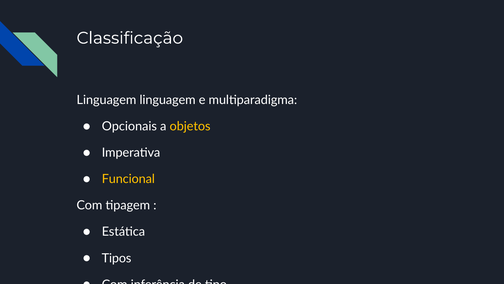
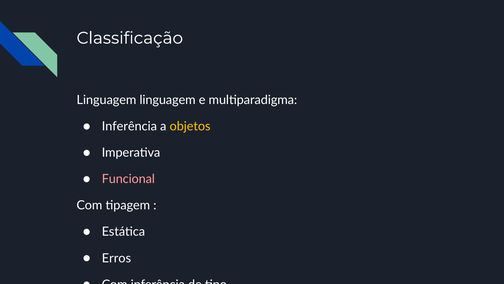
Opcionais at (129, 126): Opcionais -> Inferência
Funcional colour: yellow -> pink
Tipos: Tipos -> Erros
